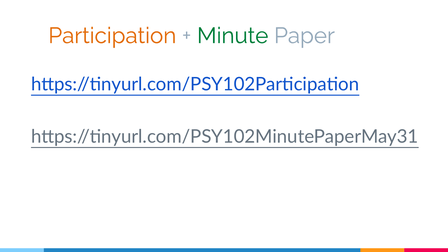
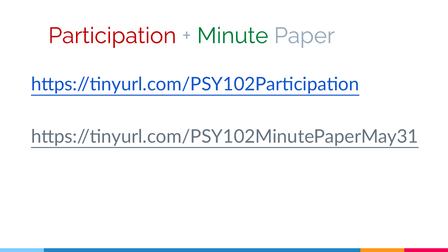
Participation colour: orange -> red
